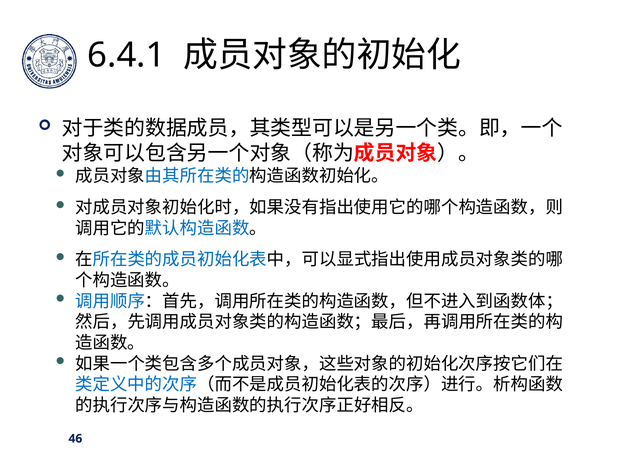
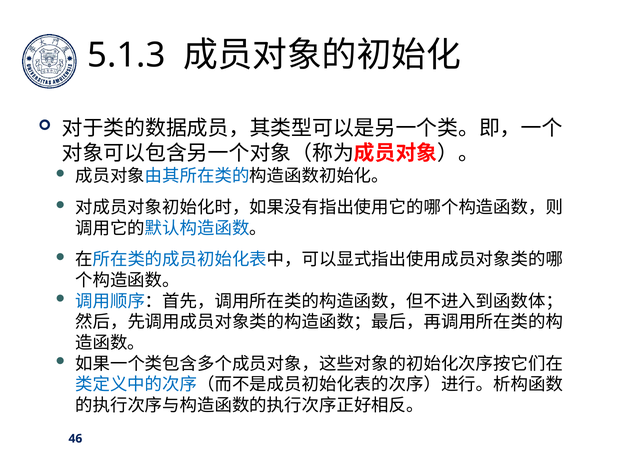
6.4.1: 6.4.1 -> 5.1.3
